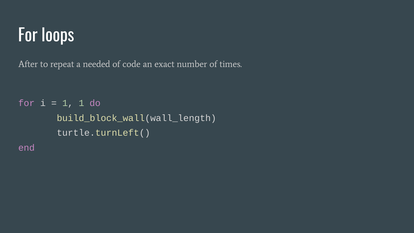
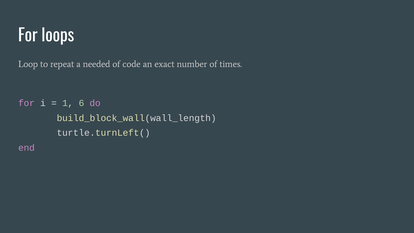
After: After -> Loop
1 1: 1 -> 6
